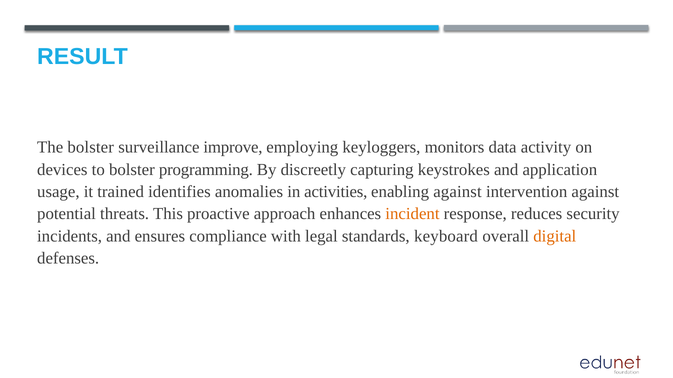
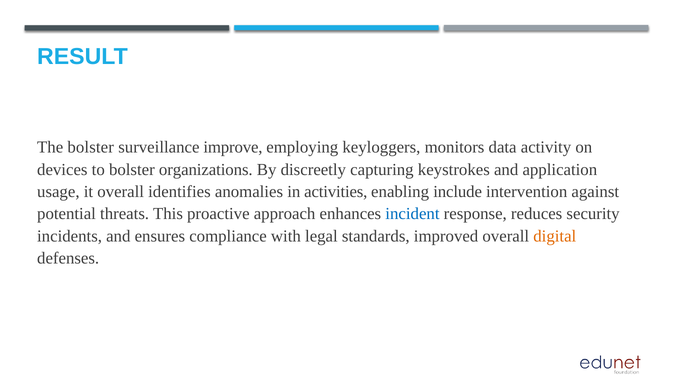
programming: programming -> organizations
it trained: trained -> overall
enabling against: against -> include
incident colour: orange -> blue
keyboard: keyboard -> improved
